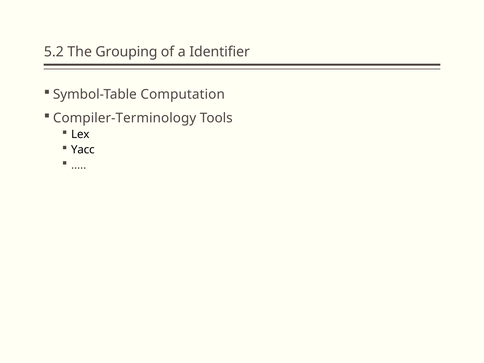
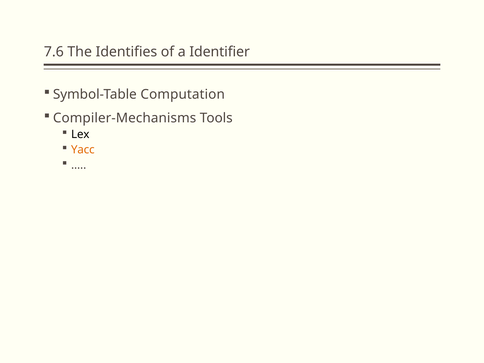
5.2: 5.2 -> 7.6
Grouping: Grouping -> Identifies
Compiler-Terminology: Compiler-Terminology -> Compiler-Mechanisms
Yacc colour: black -> orange
